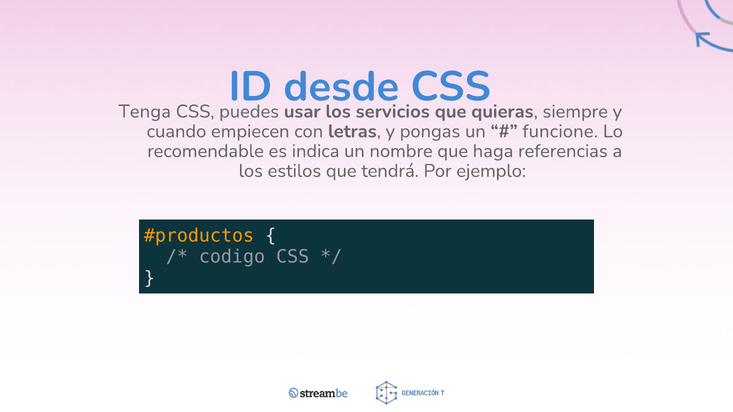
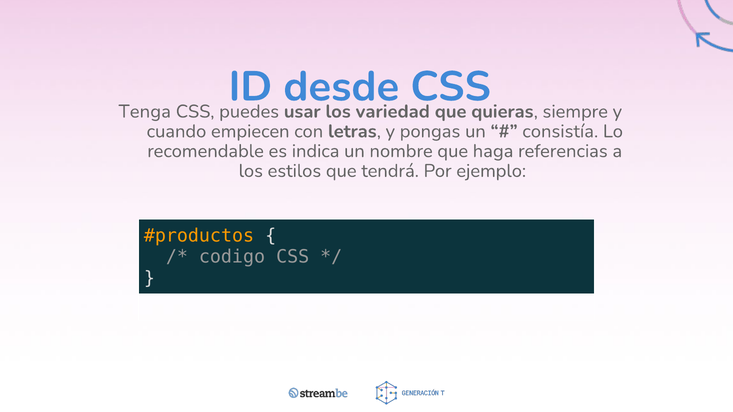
servicios: servicios -> variedad
funcione: funcione -> consistía
